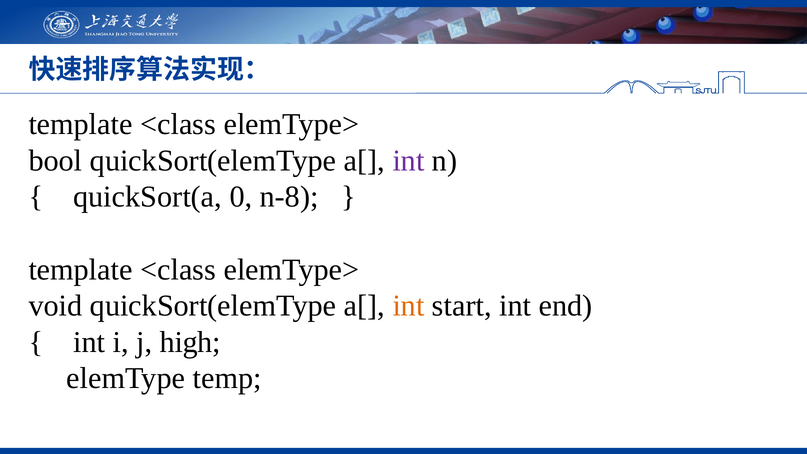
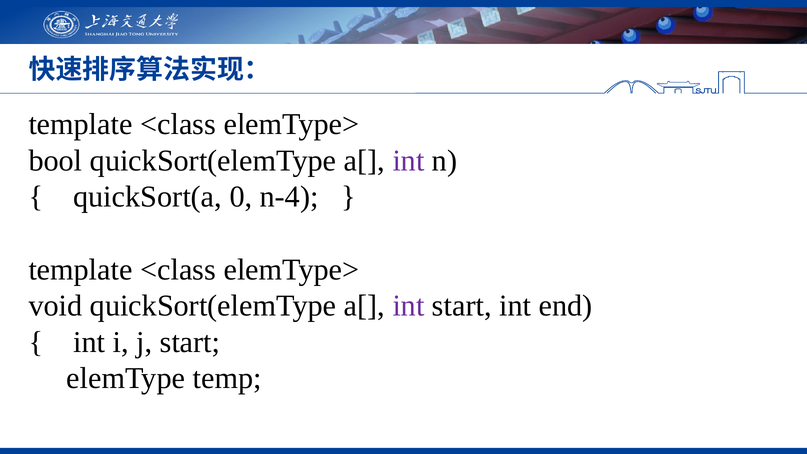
n-8: n-8 -> n-4
int at (409, 306) colour: orange -> purple
j high: high -> start
